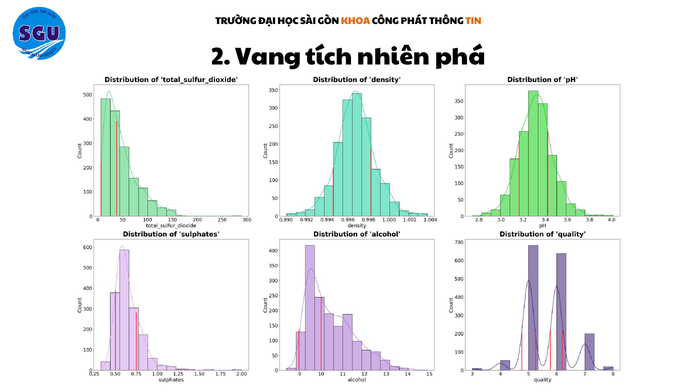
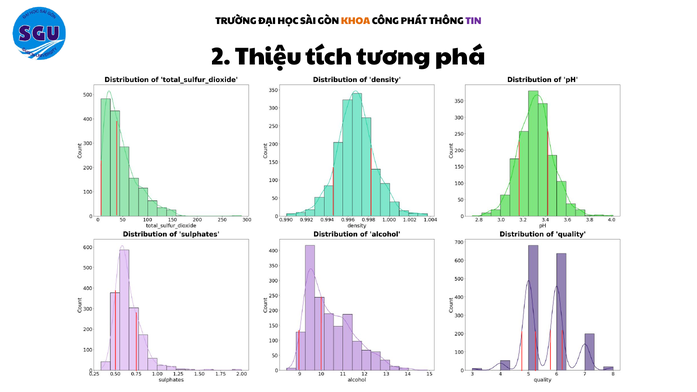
TIN colour: orange -> purple
Vang: Vang -> Thiệu
nhiên: nhiên -> tương
